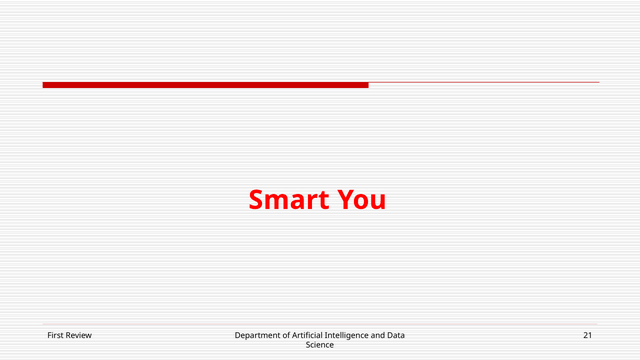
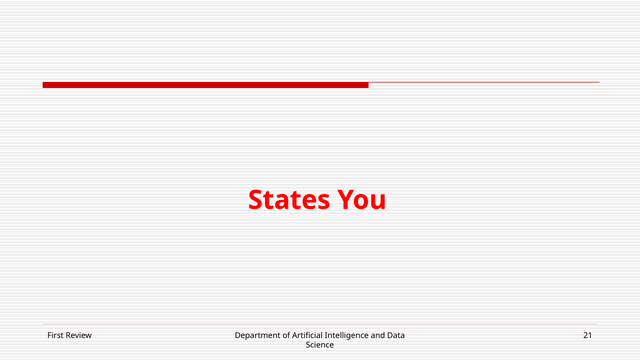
Smart: Smart -> States
